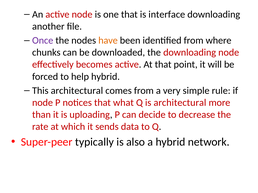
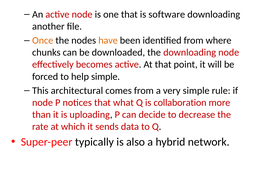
interface: interface -> software
Once colour: purple -> orange
help hybrid: hybrid -> simple
is architectural: architectural -> collaboration
